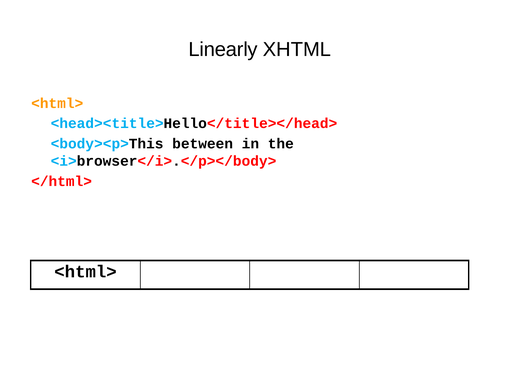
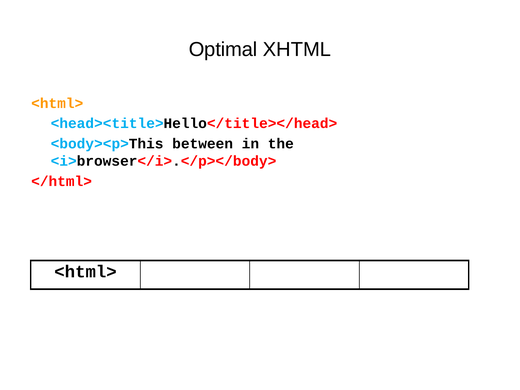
Linearly: Linearly -> Optimal
